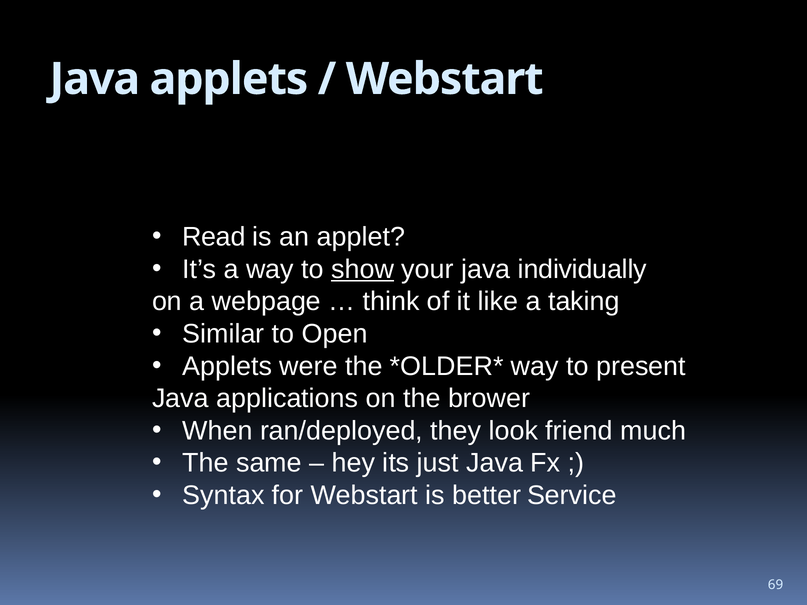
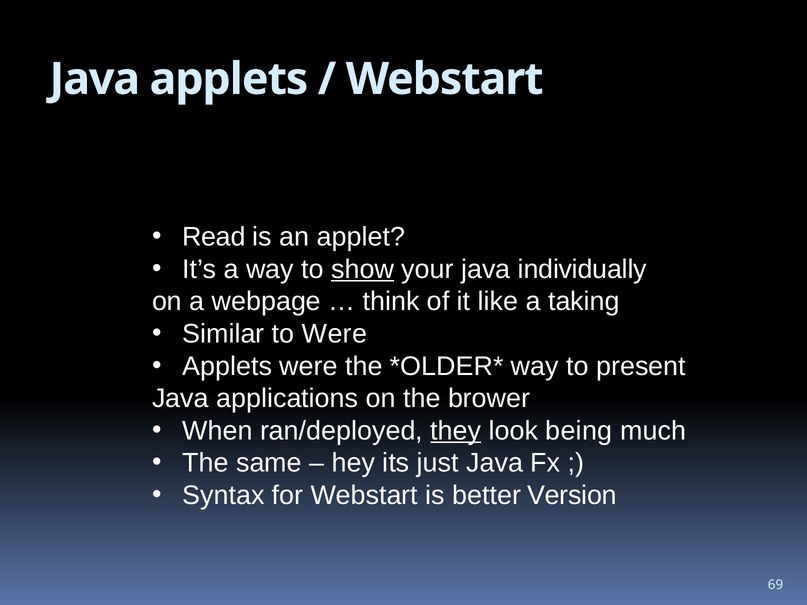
to Open: Open -> Were
they underline: none -> present
friend: friend -> being
Service: Service -> Version
